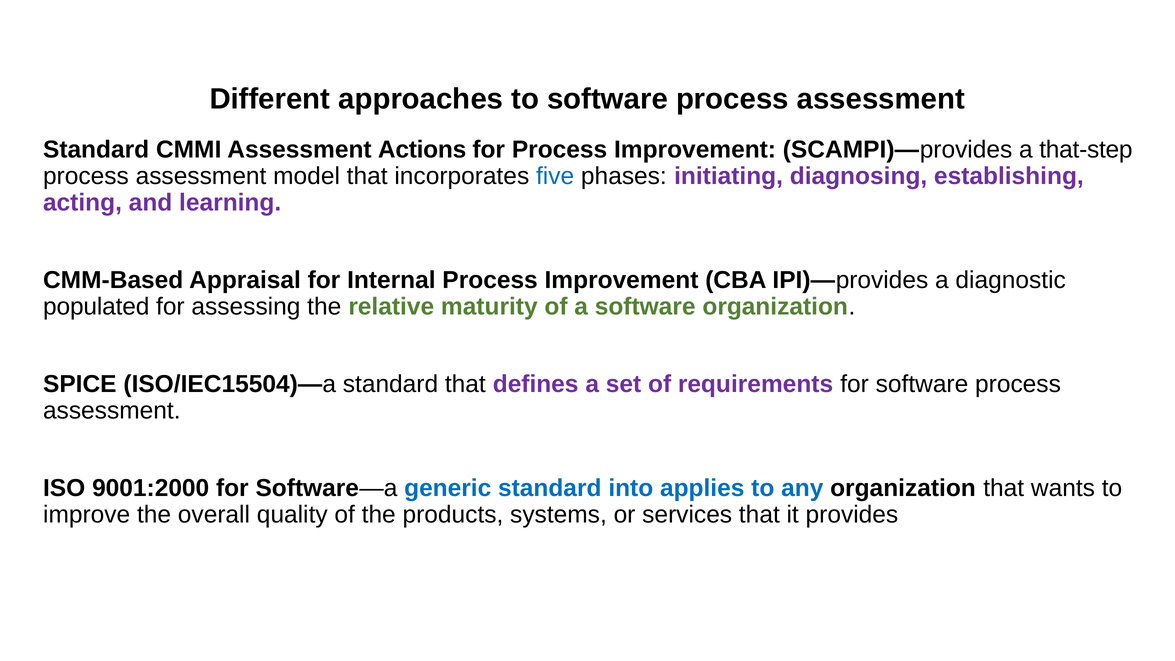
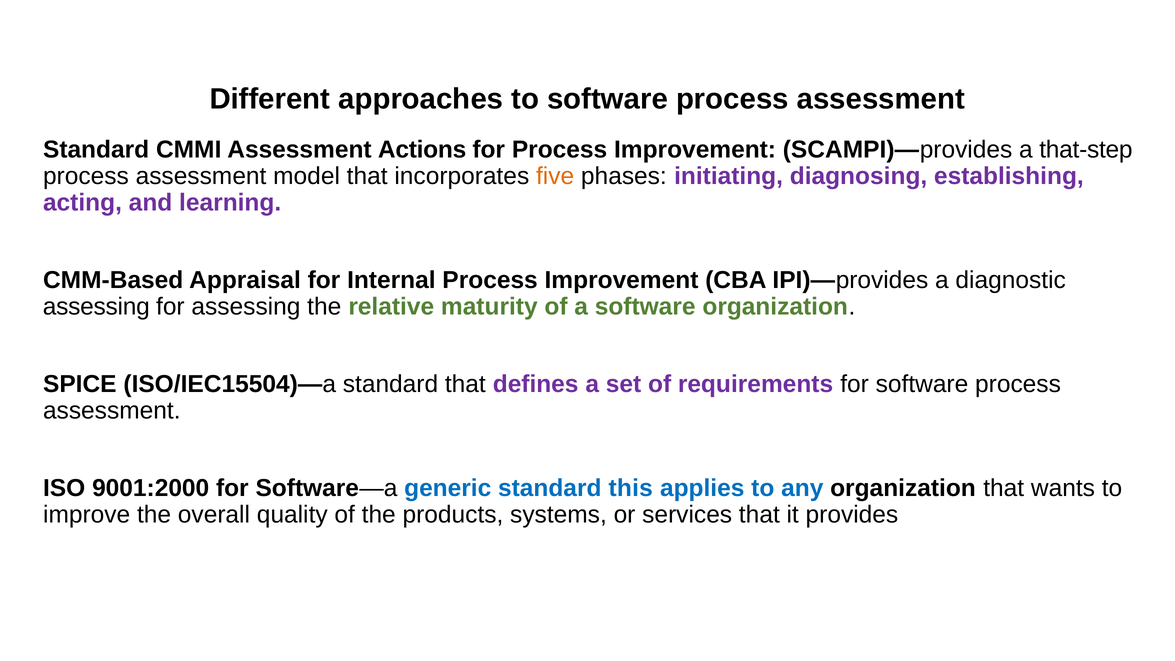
five colour: blue -> orange
populated at (96, 307): populated -> assessing
into: into -> this
